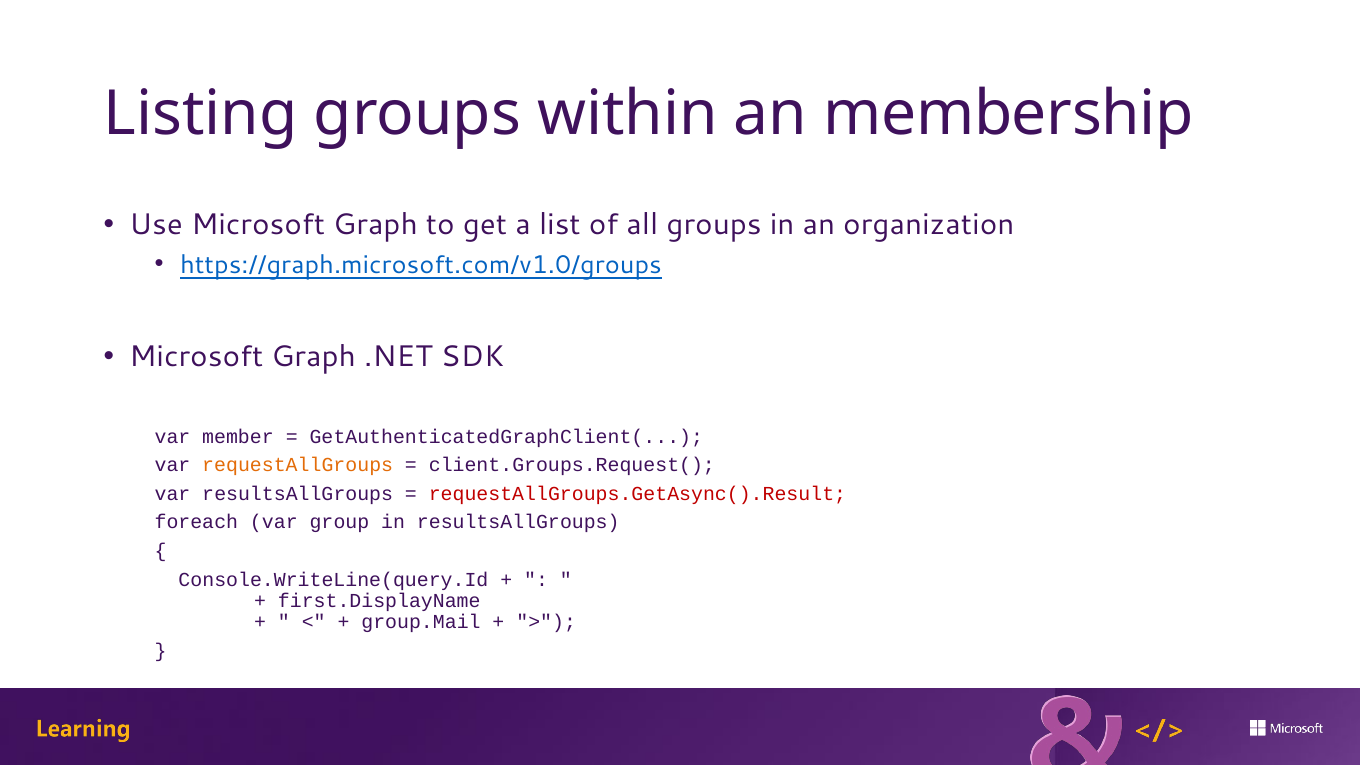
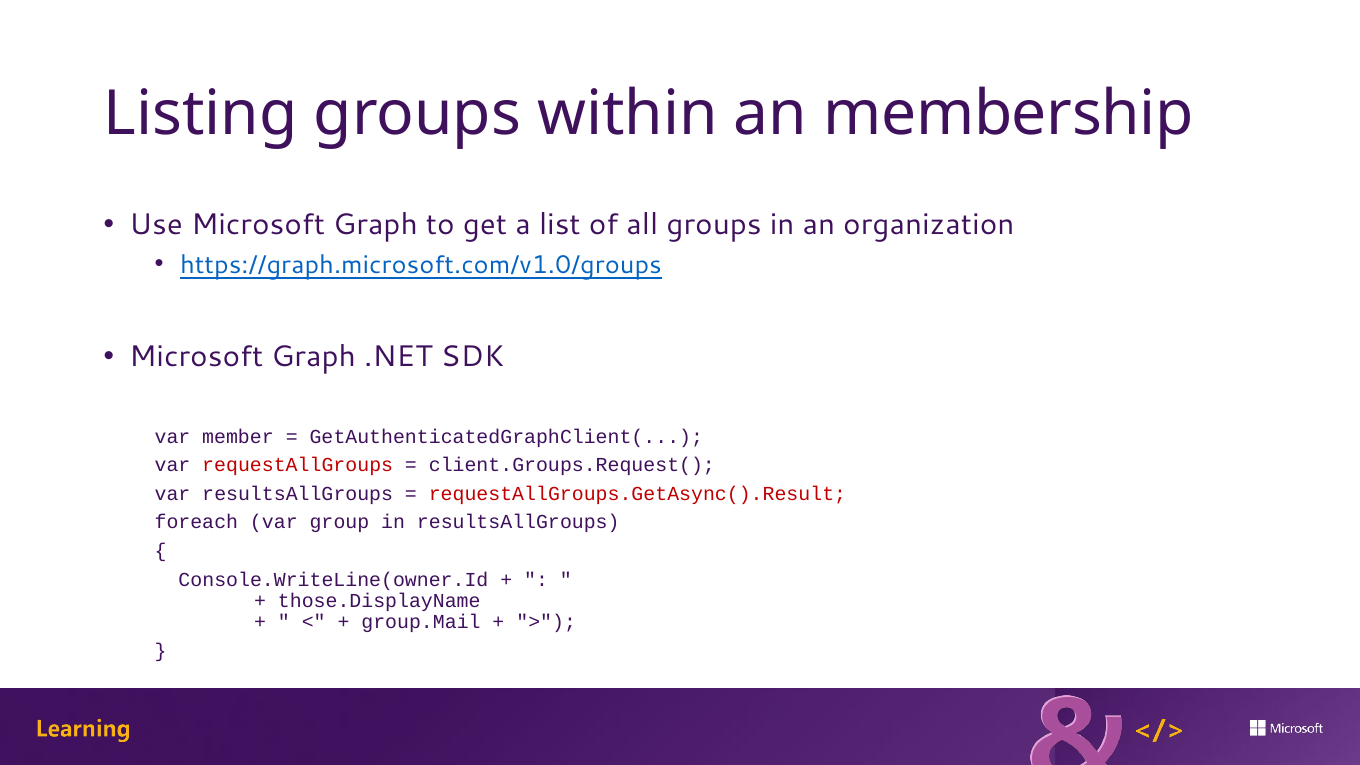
requestAllGroups colour: orange -> red
Console.WriteLine(query.Id: Console.WriteLine(query.Id -> Console.WriteLine(owner.Id
first.DisplayName: first.DisplayName -> those.DisplayName
